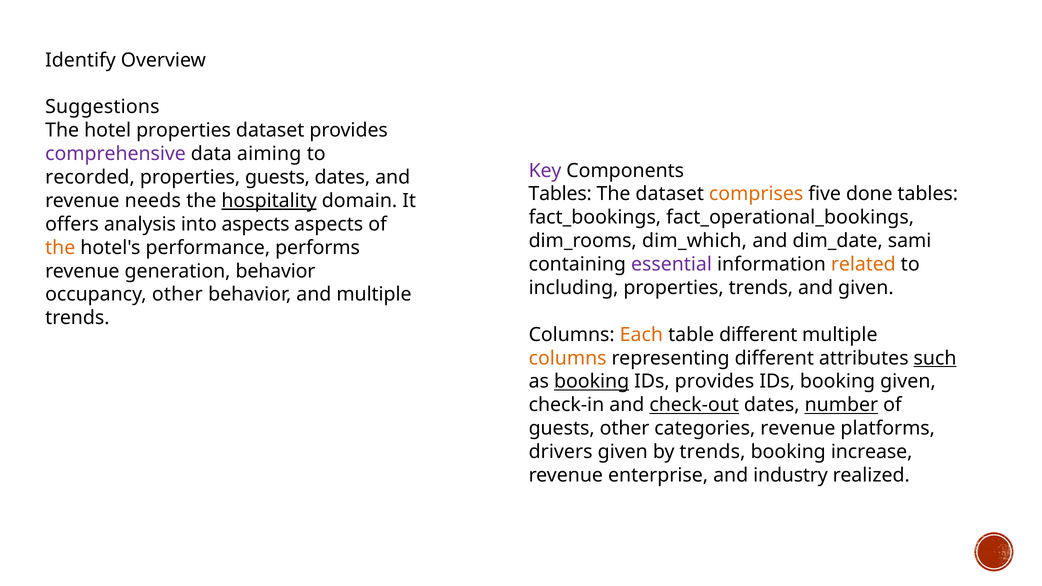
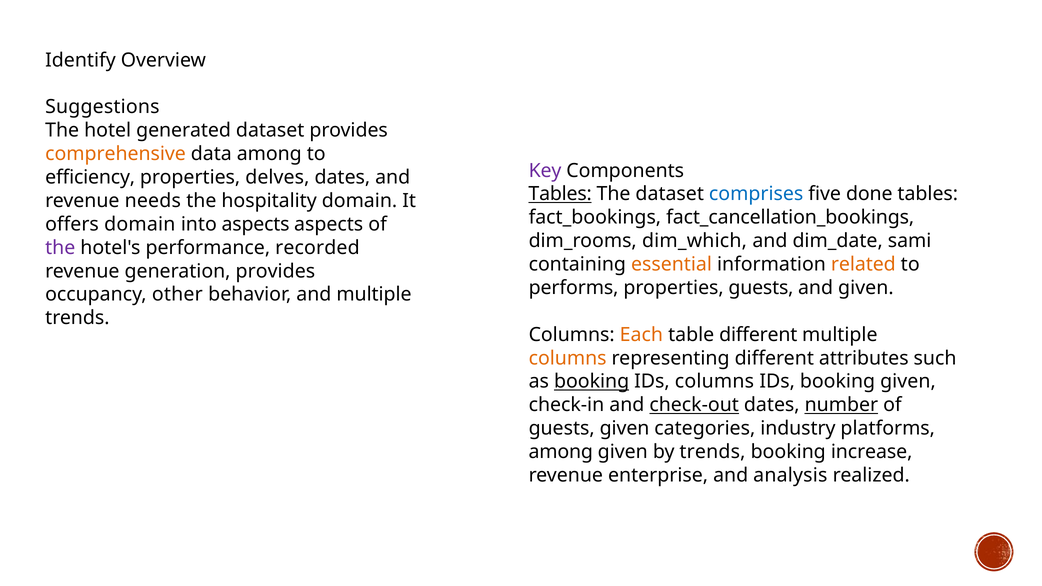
hotel properties: properties -> generated
comprehensive colour: purple -> orange
data aiming: aiming -> among
recorded: recorded -> efficiency
properties guests: guests -> delves
Tables at (560, 194) underline: none -> present
comprises colour: orange -> blue
hospitality underline: present -> none
fact_operational_bookings: fact_operational_bookings -> fact_cancellation_bookings
offers analysis: analysis -> domain
the at (60, 248) colour: orange -> purple
performs: performs -> recorded
essential colour: purple -> orange
generation behavior: behavior -> provides
including: including -> performs
properties trends: trends -> guests
such underline: present -> none
IDs provides: provides -> columns
guests other: other -> given
categories revenue: revenue -> industry
drivers at (561, 452): drivers -> among
industry: industry -> analysis
